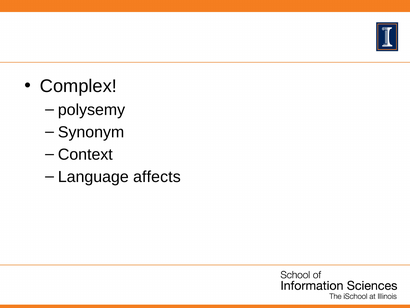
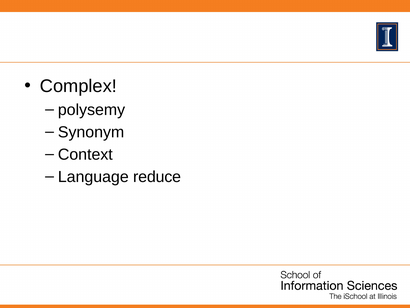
affects: affects -> reduce
